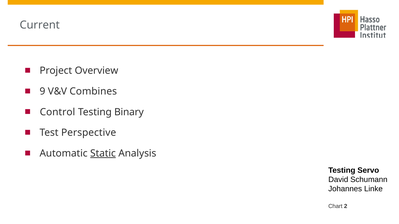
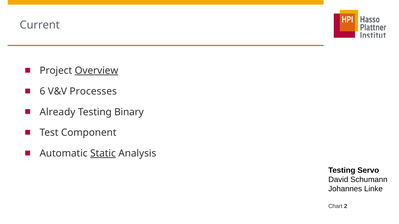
Overview underline: none -> present
9: 9 -> 6
Combines: Combines -> Processes
Control: Control -> Already
Perspective: Perspective -> Component
